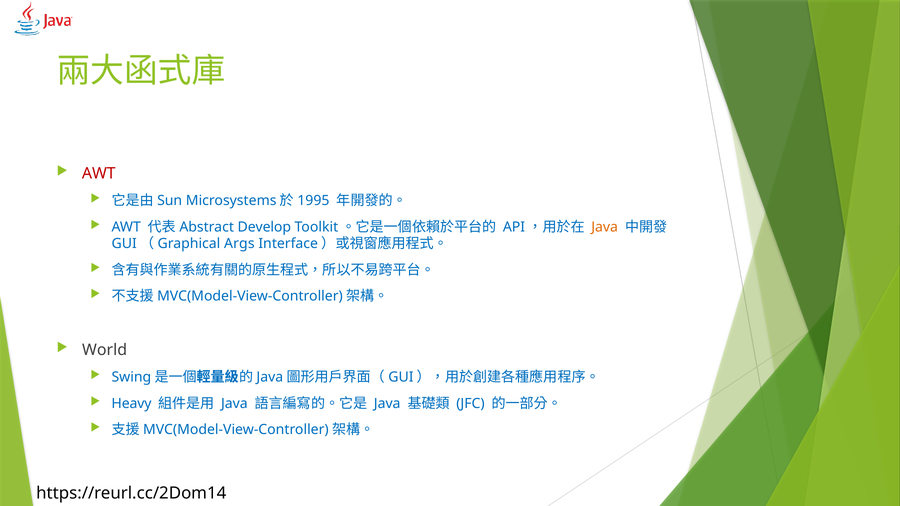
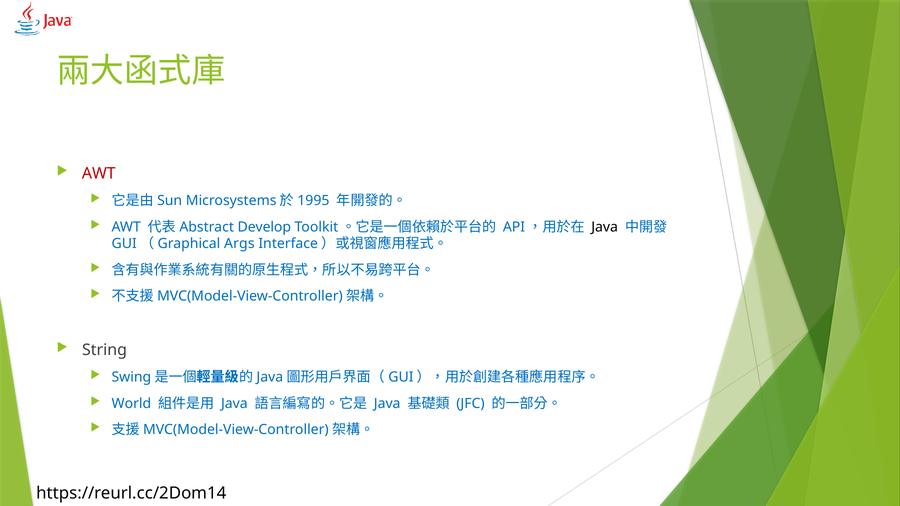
Java at (605, 227) colour: orange -> black
World: World -> String
Heavy: Heavy -> World
